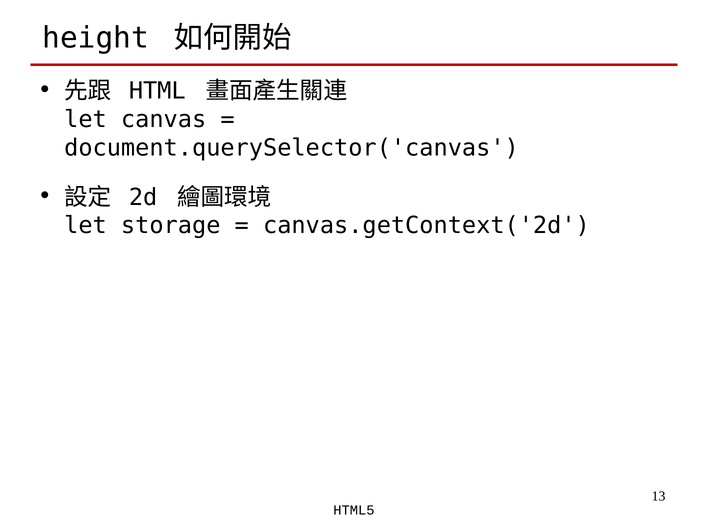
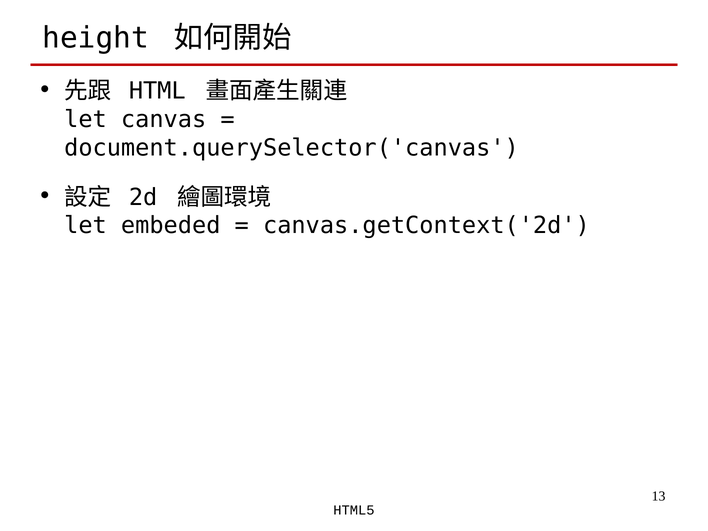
storage: storage -> embeded
